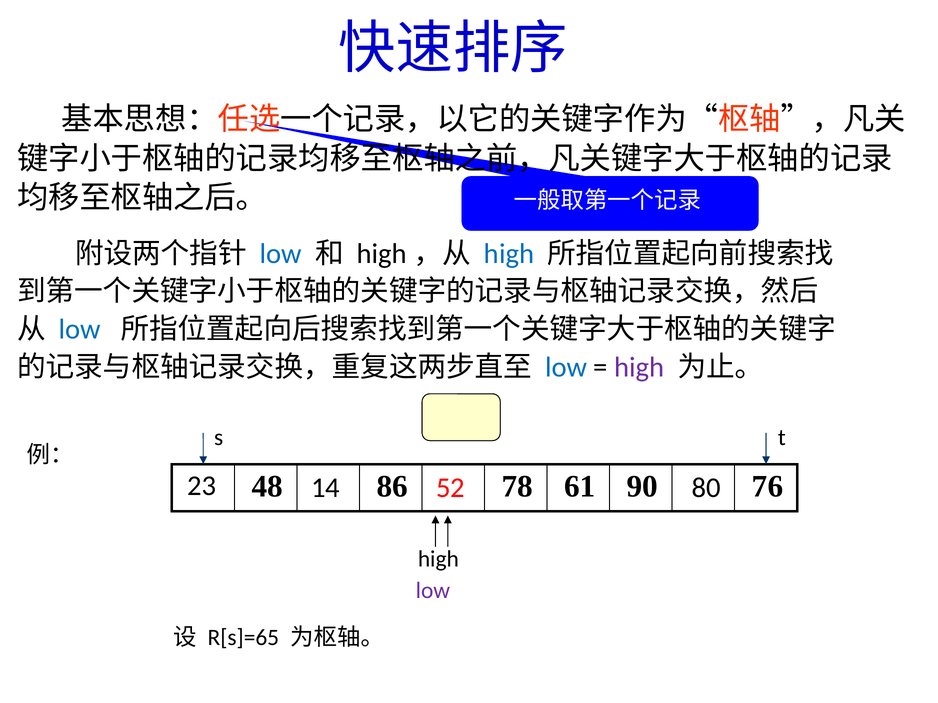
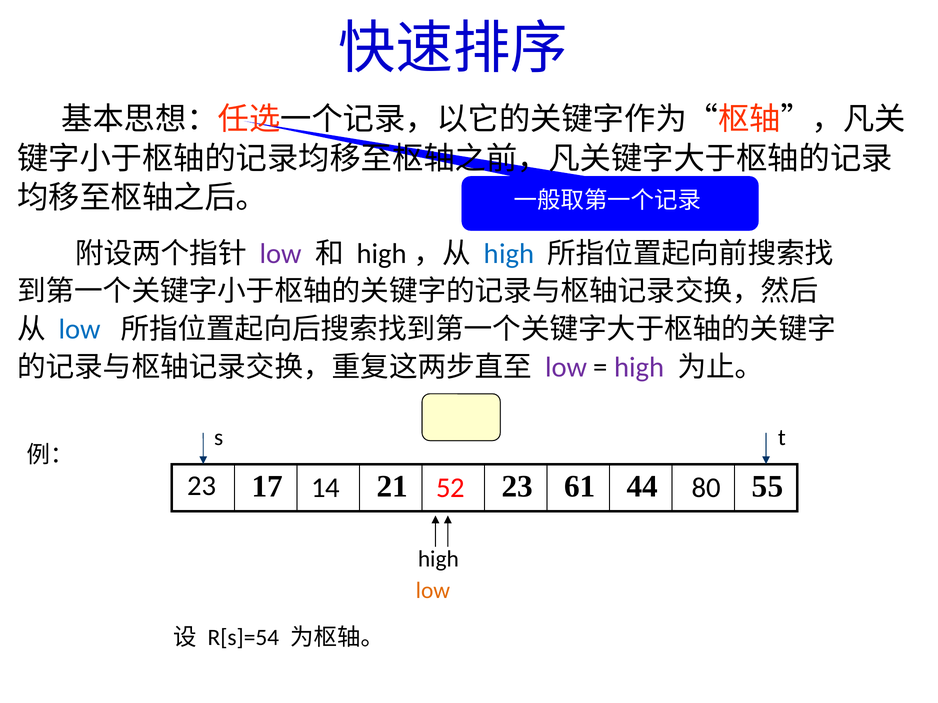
low at (281, 254) colour: blue -> purple
low at (566, 367) colour: blue -> purple
48: 48 -> 17
86: 86 -> 21
78 at (517, 487): 78 -> 23
90: 90 -> 44
76: 76 -> 55
low at (433, 591) colour: purple -> orange
R[s]=65: R[s]=65 -> R[s]=54
